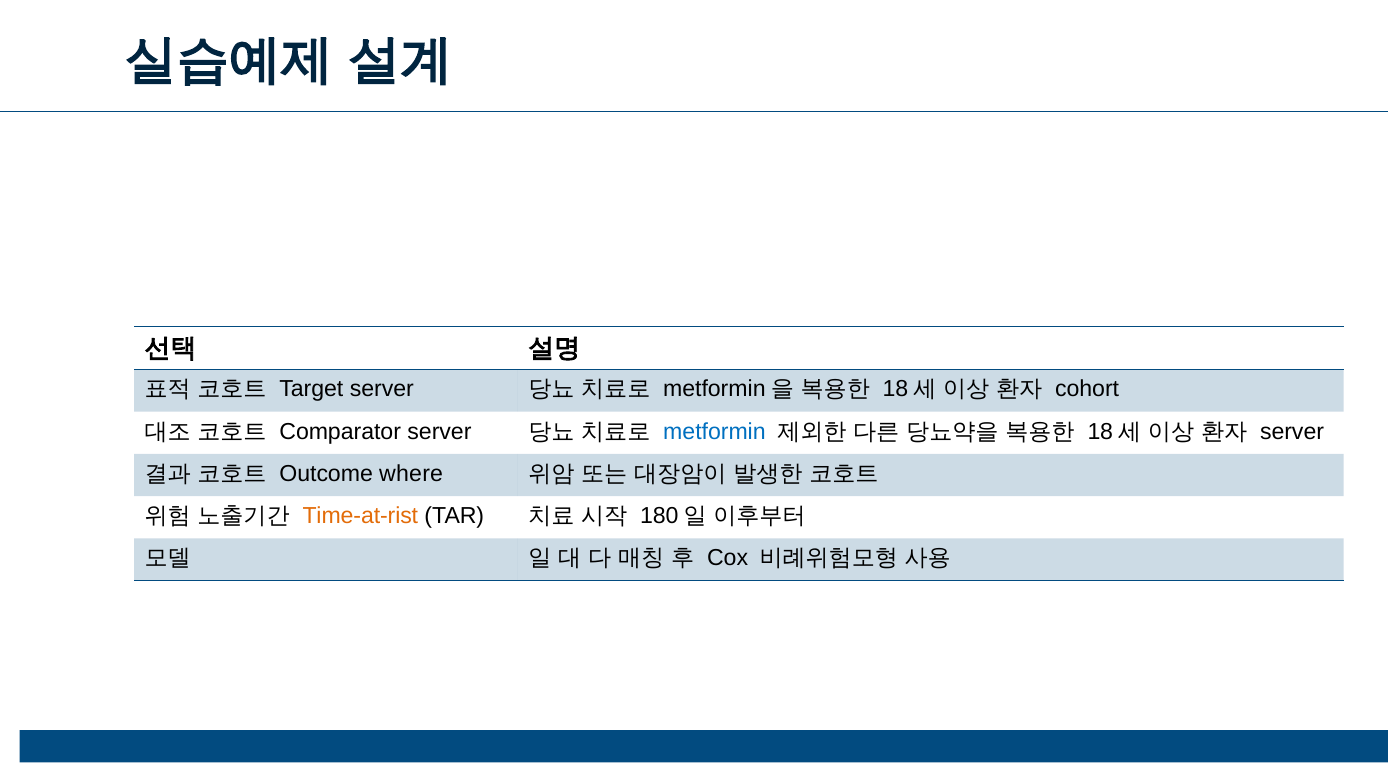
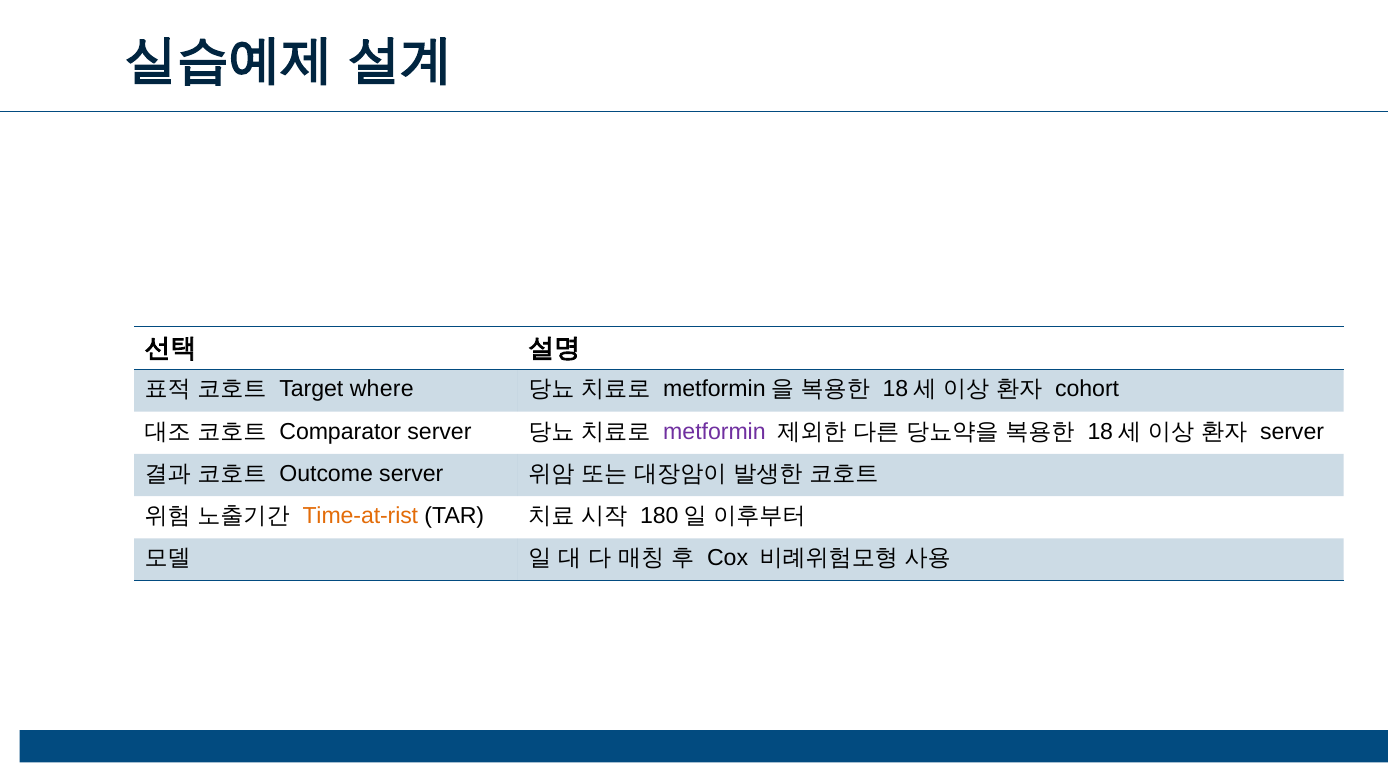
Target server: server -> where
metformin colour: blue -> purple
Outcome where: where -> server
